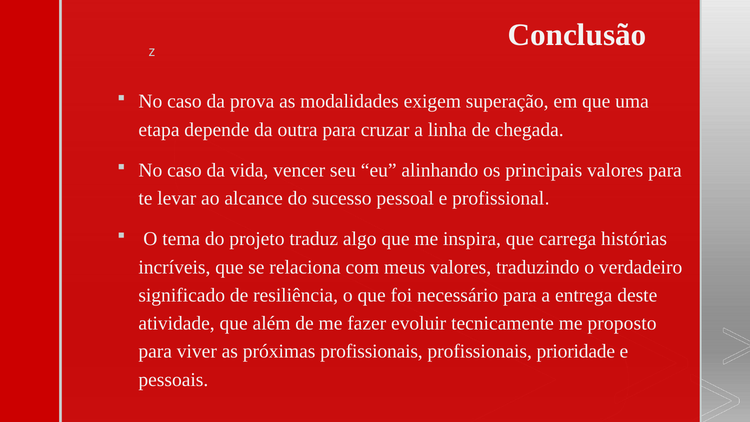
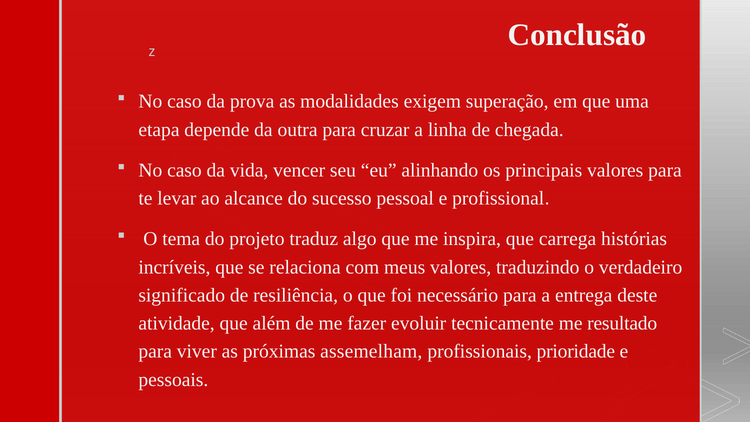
proposto: proposto -> resultado
próximas profissionais: profissionais -> assemelham
